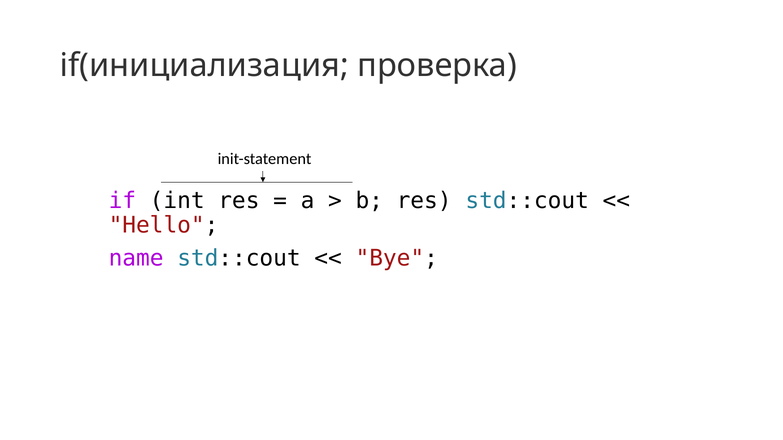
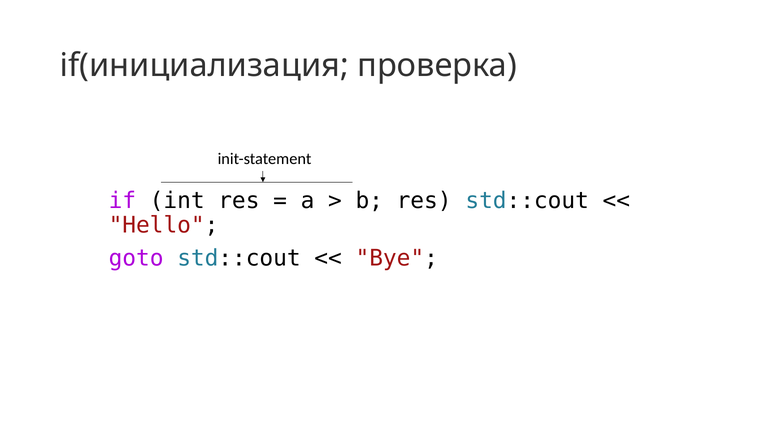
name: name -> goto
